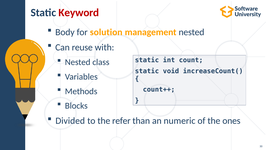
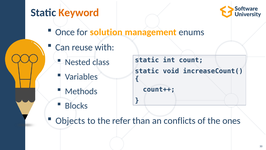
Keyword colour: red -> orange
Body: Body -> Once
management nested: nested -> enums
Divided: Divided -> Objects
numeric: numeric -> conflicts
